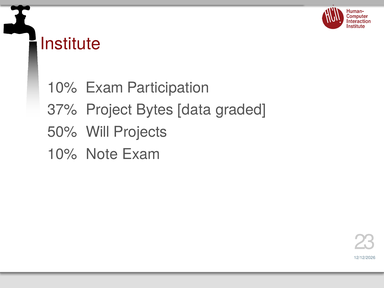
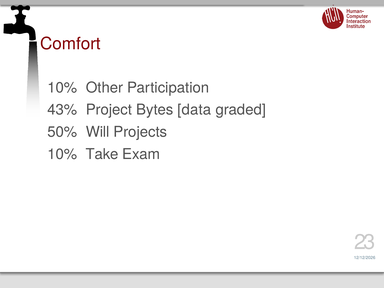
Institute: Institute -> Comfort
10% Exam: Exam -> Other
37%: 37% -> 43%
Note: Note -> Take
